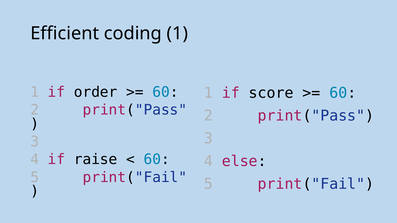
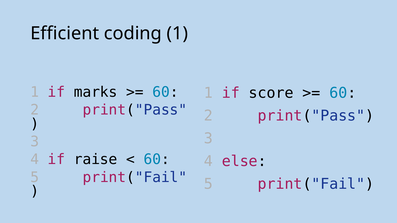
order: order -> marks
